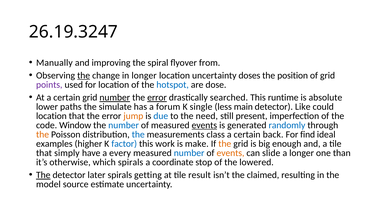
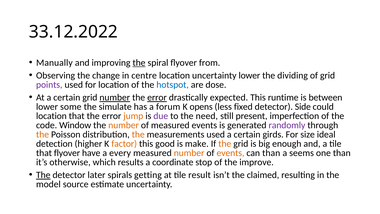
26.19.3247: 26.19.3247 -> 33.12.2022
the at (139, 63) underline: none -> present
the at (84, 75) underline: present -> none
in longer: longer -> centre
uncertainty doses: doses -> lower
position: position -> dividing
searched: searched -> expected
absolute: absolute -> between
paths: paths -> some
single: single -> opens
main: main -> fixed
Like: Like -> Side
due colour: blue -> purple
number at (124, 125) colour: blue -> orange
events at (204, 125) underline: present -> none
randomly colour: blue -> purple
the at (138, 134) colour: blue -> orange
measurements class: class -> used
back: back -> girds
find: find -> size
examples: examples -> detection
factor colour: blue -> orange
work: work -> good
that simply: simply -> flyover
number at (189, 153) colour: blue -> orange
can slide: slide -> than
a longer: longer -> seems
which spirals: spirals -> results
lowered: lowered -> improve
